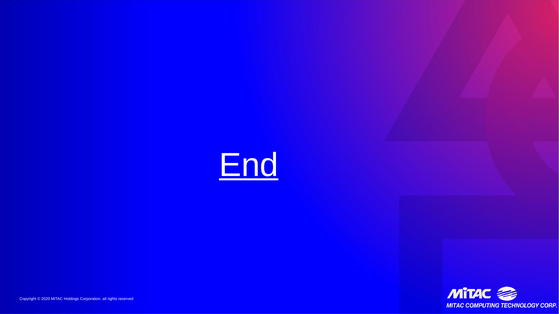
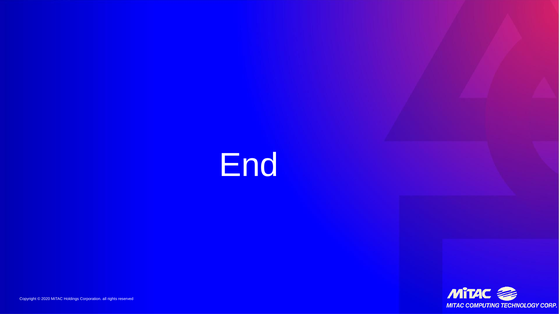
End underline: present -> none
